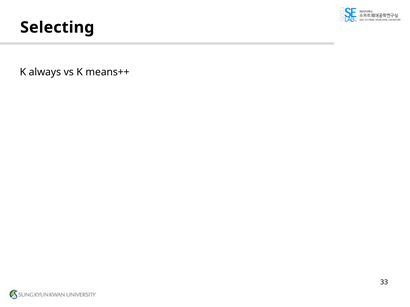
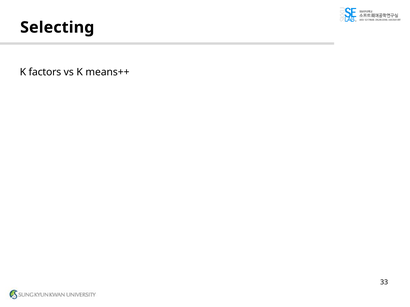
always: always -> factors
